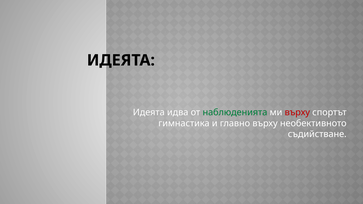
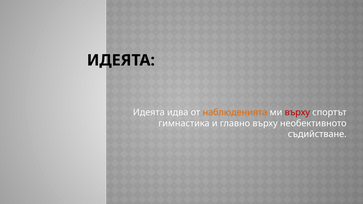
наблюденията colour: green -> orange
